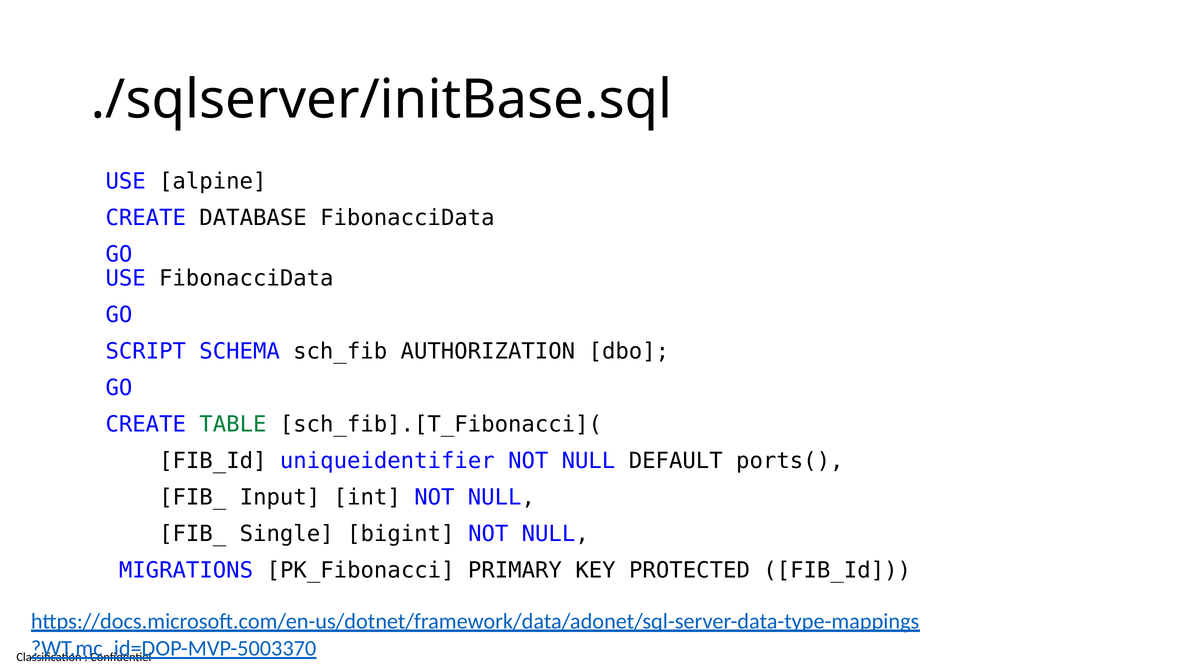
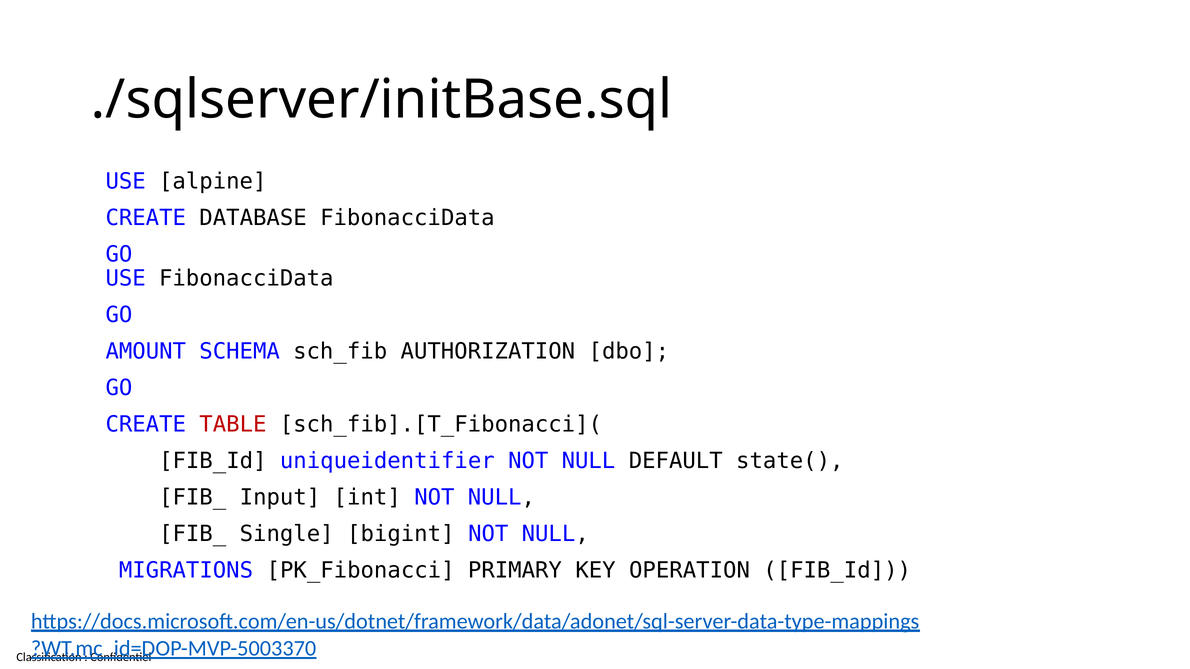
SCRIPT: SCRIPT -> AMOUNT
TABLE colour: green -> red
ports(: ports( -> state(
PROTECTED: PROTECTED -> OPERATION
